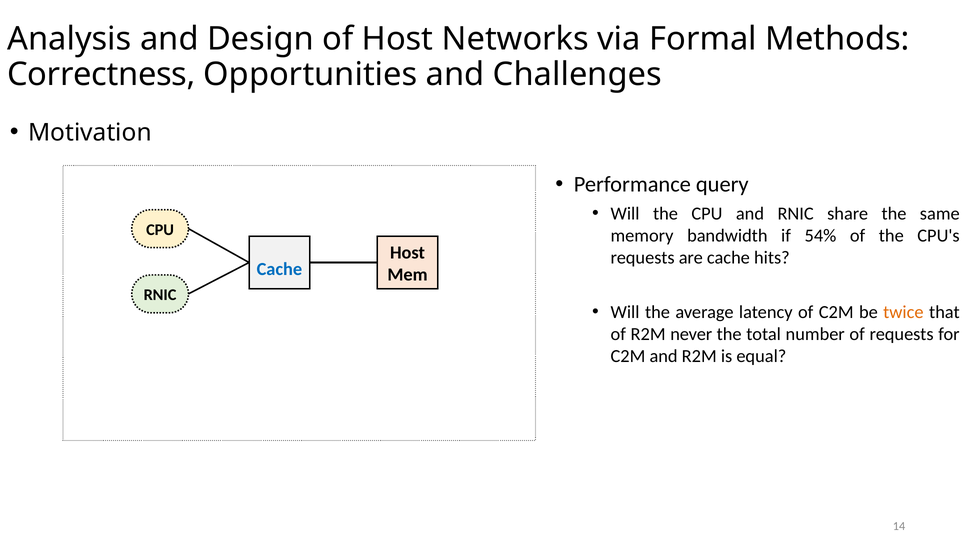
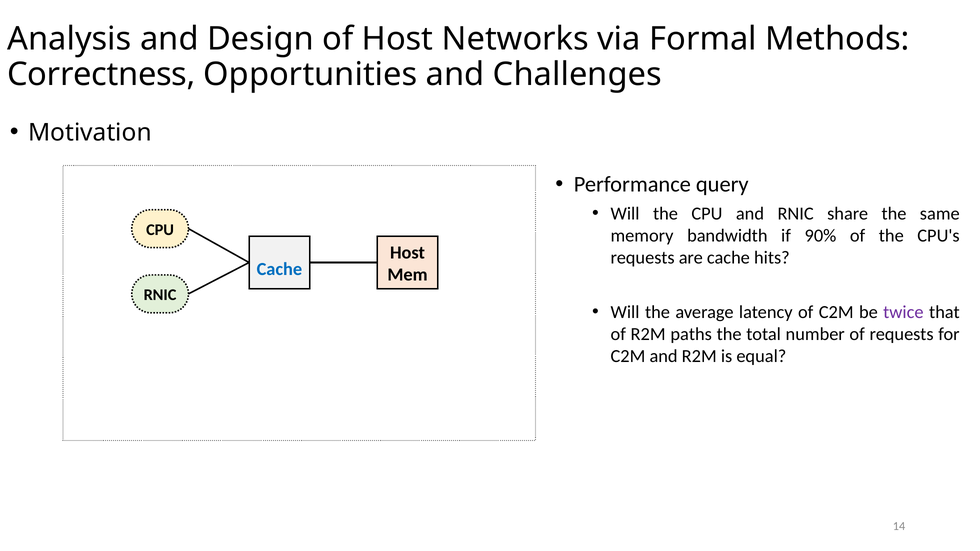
54%: 54% -> 90%
twice colour: orange -> purple
never: never -> paths
